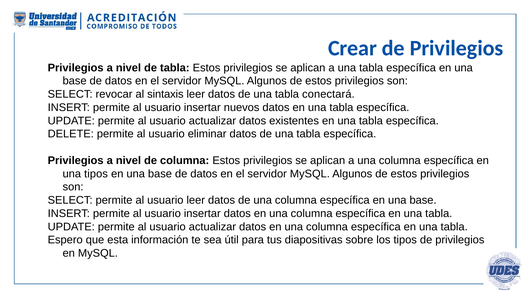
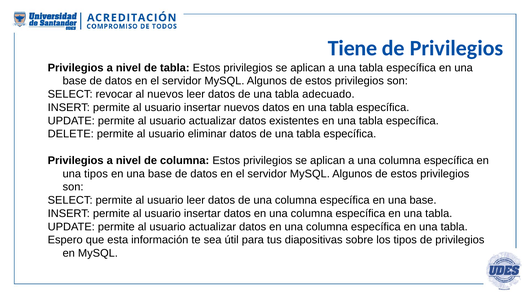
Crear: Crear -> Tiene
al sintaxis: sintaxis -> nuevos
conectará: conectará -> adecuado
